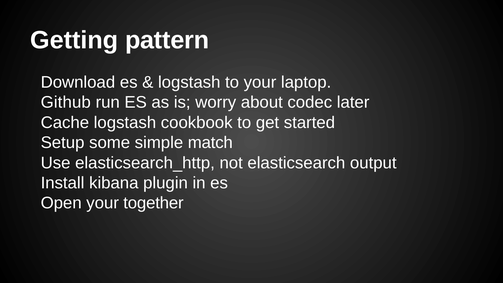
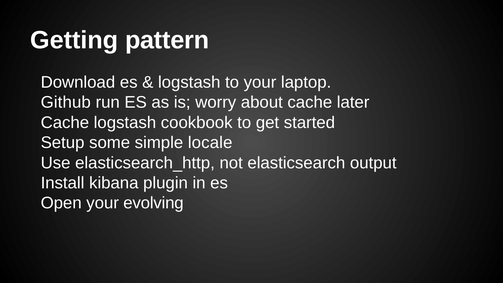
about codec: codec -> cache
match: match -> locale
together: together -> evolving
